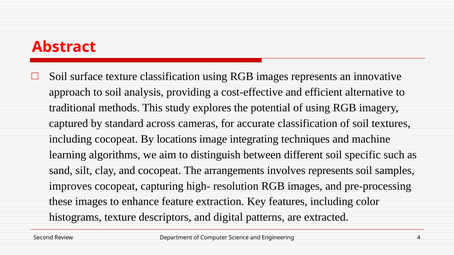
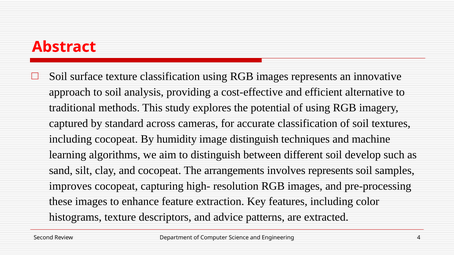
locations: locations -> humidity
image integrating: integrating -> distinguish
specific: specific -> develop
digital: digital -> advice
